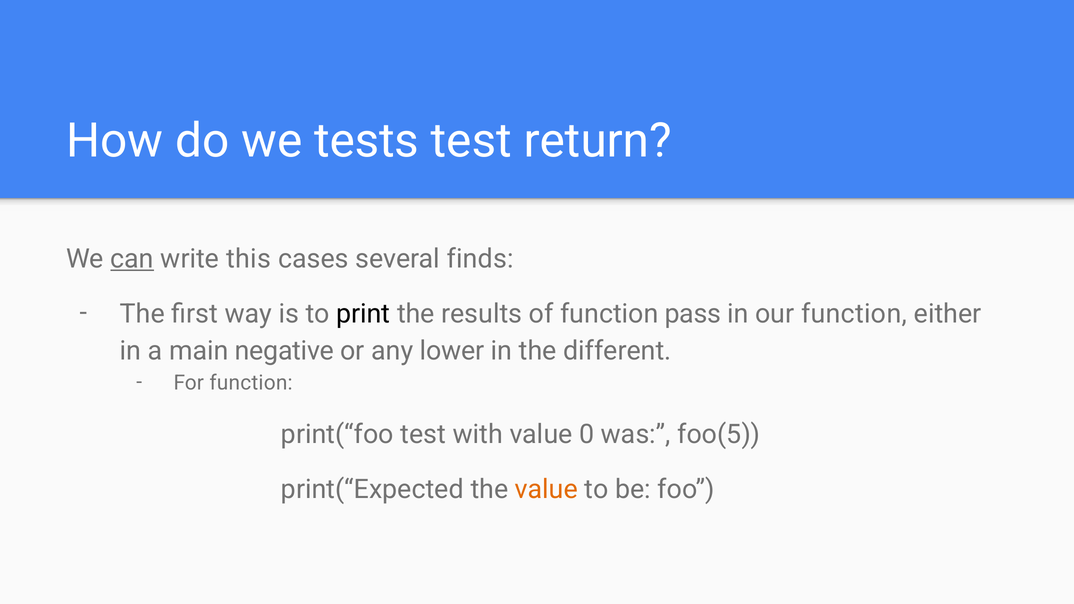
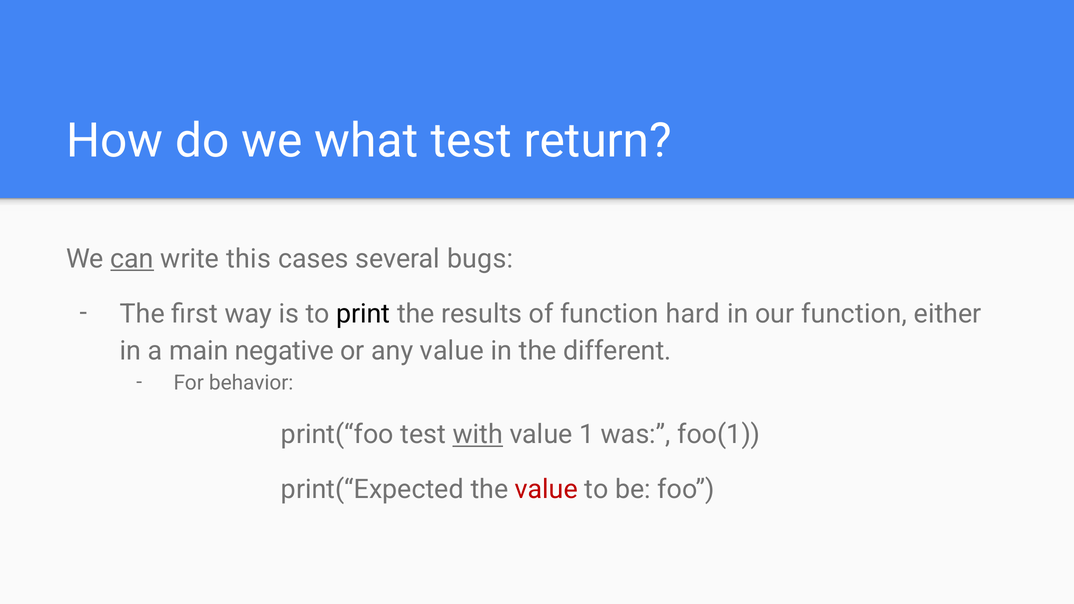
tests: tests -> what
finds: finds -> bugs
pass: pass -> hard
any lower: lower -> value
For function: function -> behavior
with underline: none -> present
0: 0 -> 1
foo(5: foo(5 -> foo(1
value at (546, 490) colour: orange -> red
